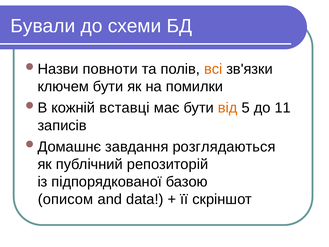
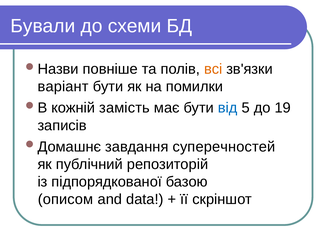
повноти: повноти -> повніше
ключем: ключем -> варіант
вставці: вставці -> замість
від colour: orange -> blue
11: 11 -> 19
розглядаються: розглядаються -> суперечностей
